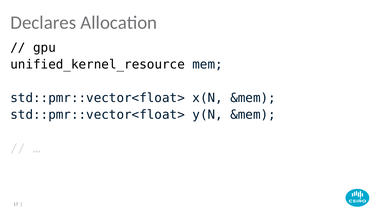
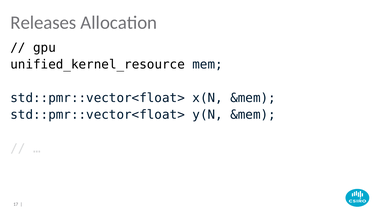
Declares: Declares -> Releases
